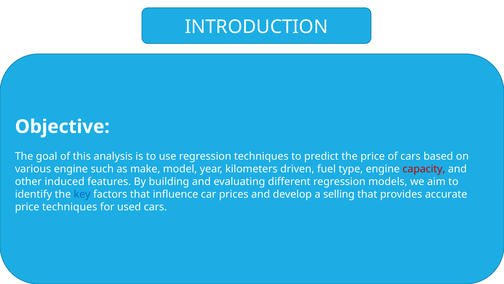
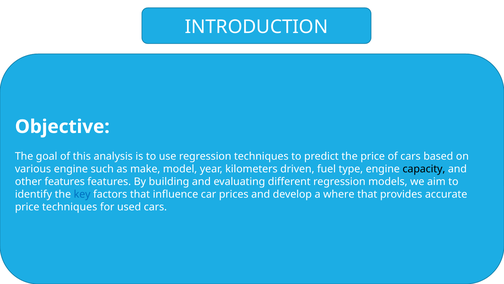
capacity colour: red -> black
other induced: induced -> features
selling: selling -> where
